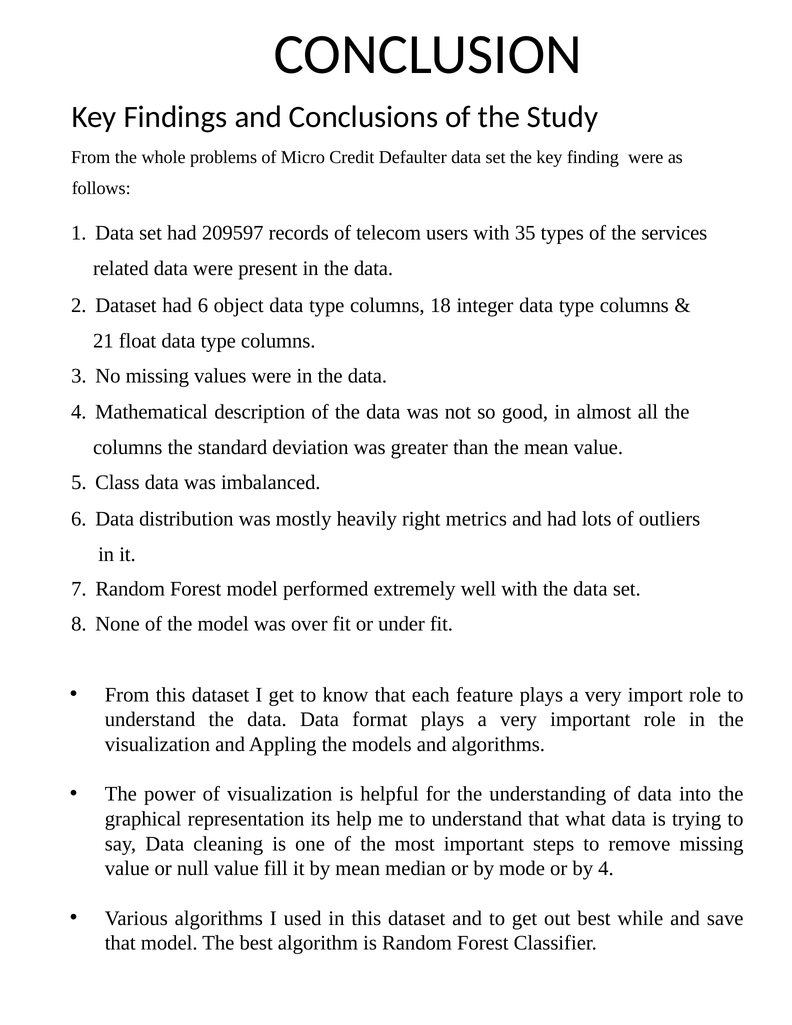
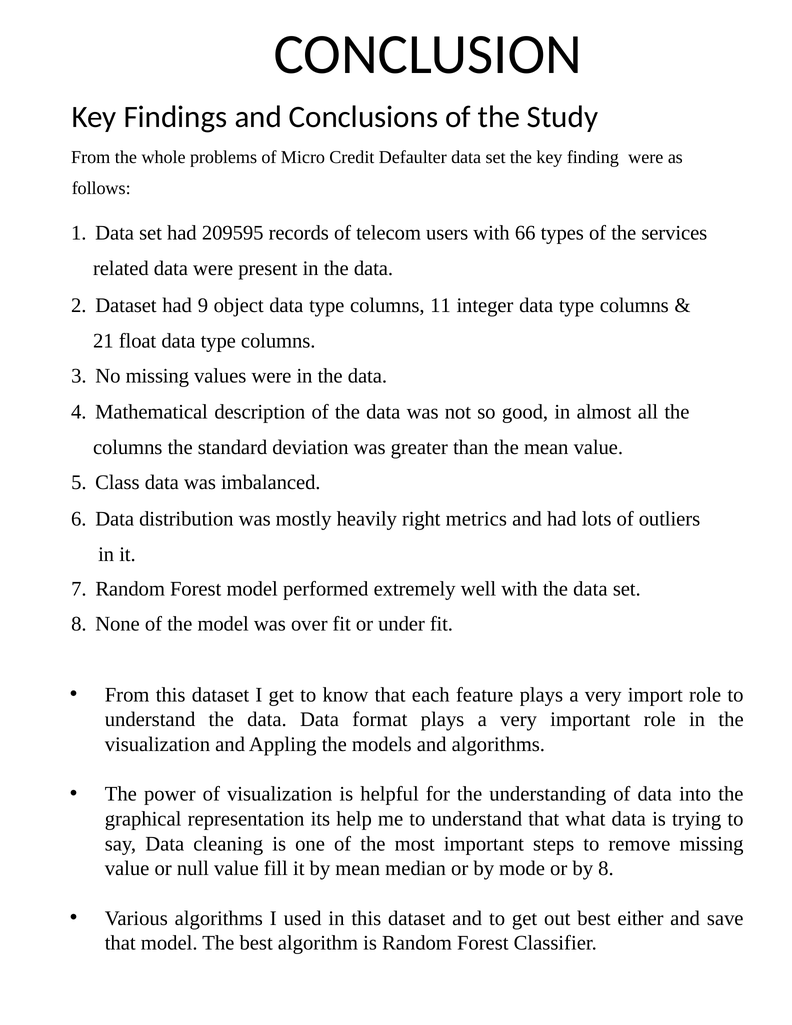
209597: 209597 -> 209595
35: 35 -> 66
had 6: 6 -> 9
18: 18 -> 11
by 4: 4 -> 8
while: while -> either
